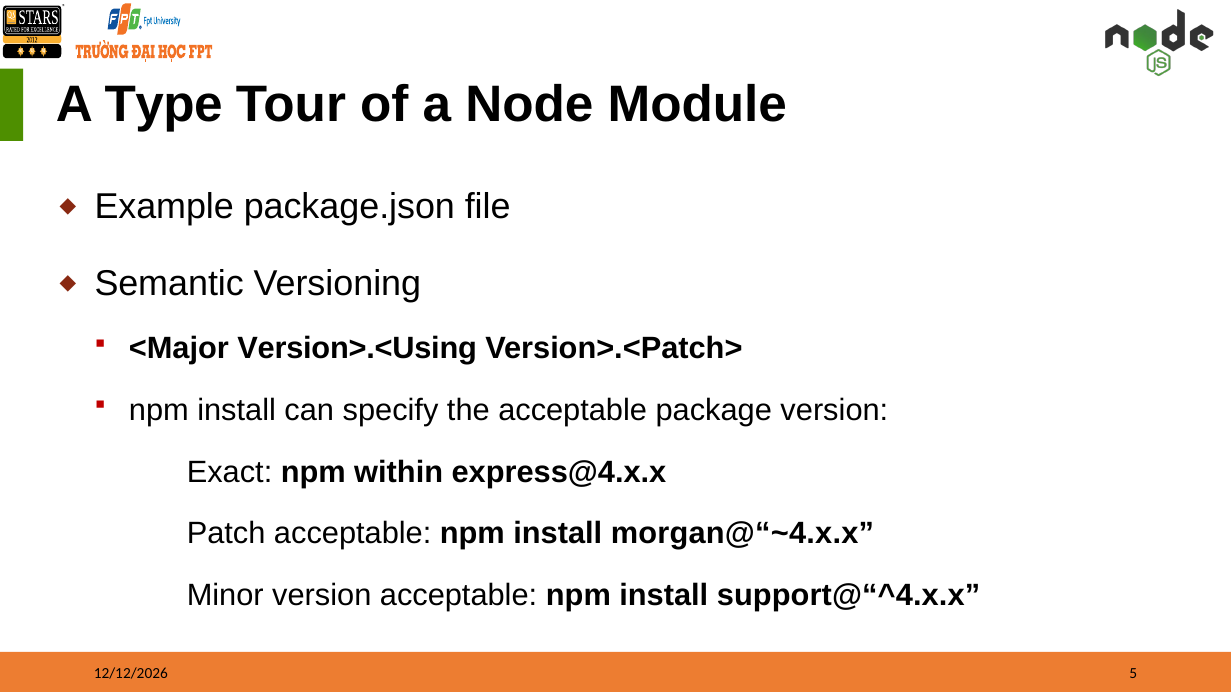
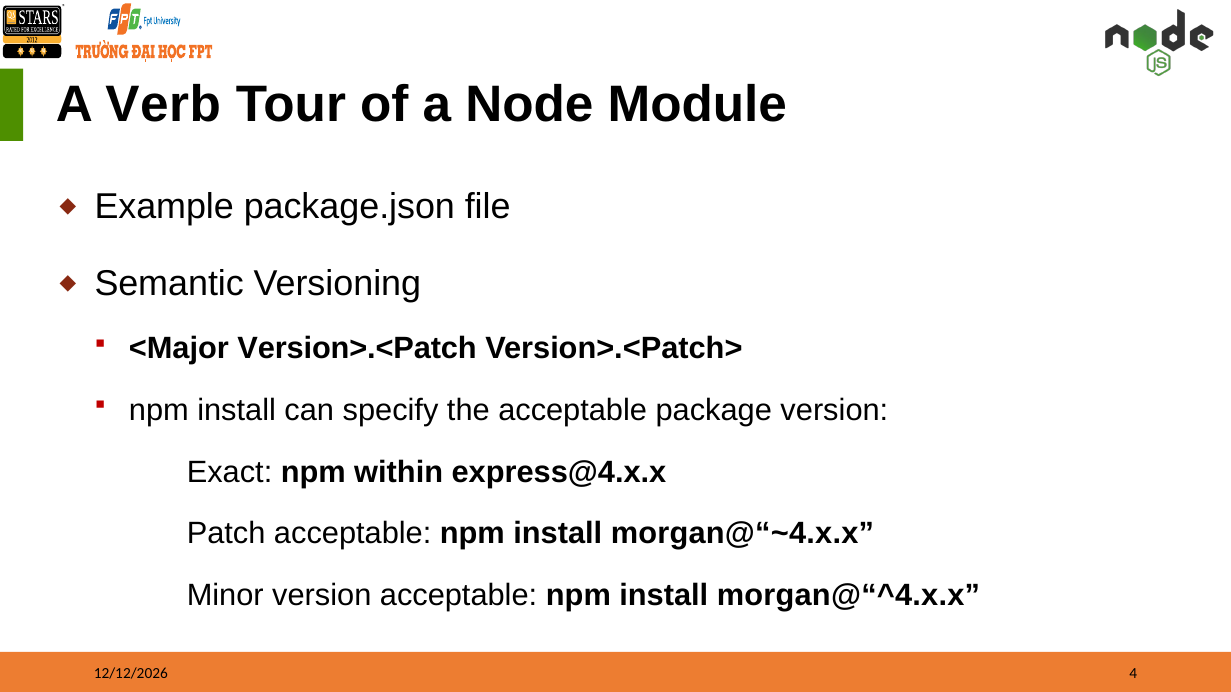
Type: Type -> Verb
Version>.<Using: Version>.<Using -> Version>.<Patch
support@“^4.x.x: support@“^4.x.x -> morgan@“^4.x.x
5: 5 -> 4
